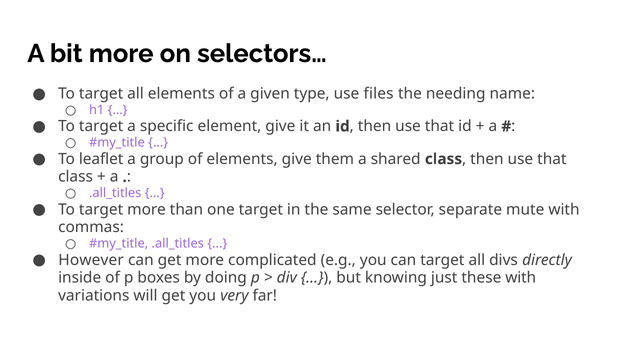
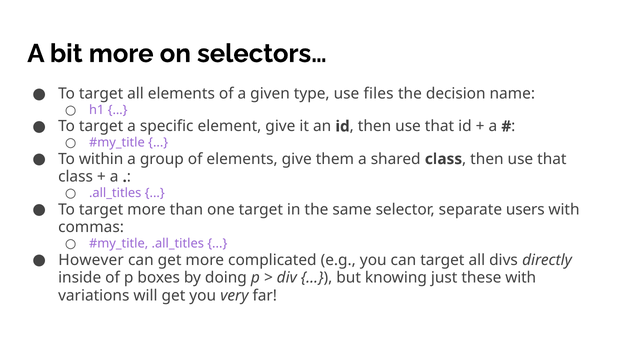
needing: needing -> decision
leaflet: leaflet -> within
mute: mute -> users
